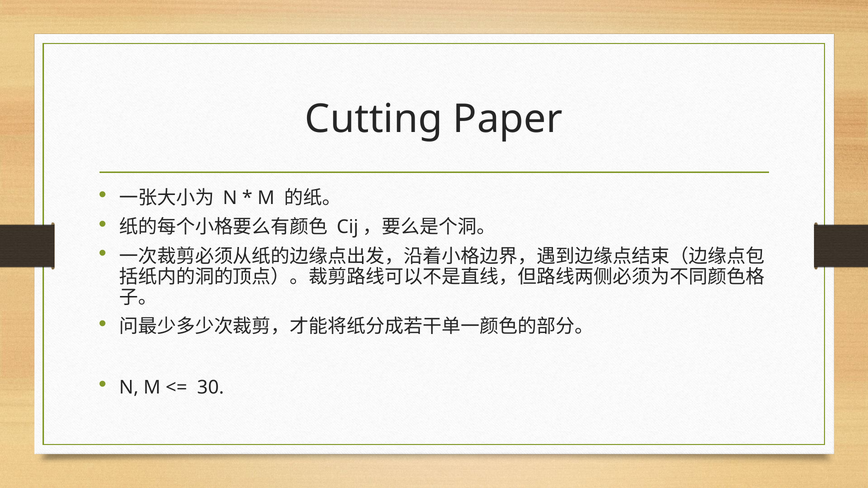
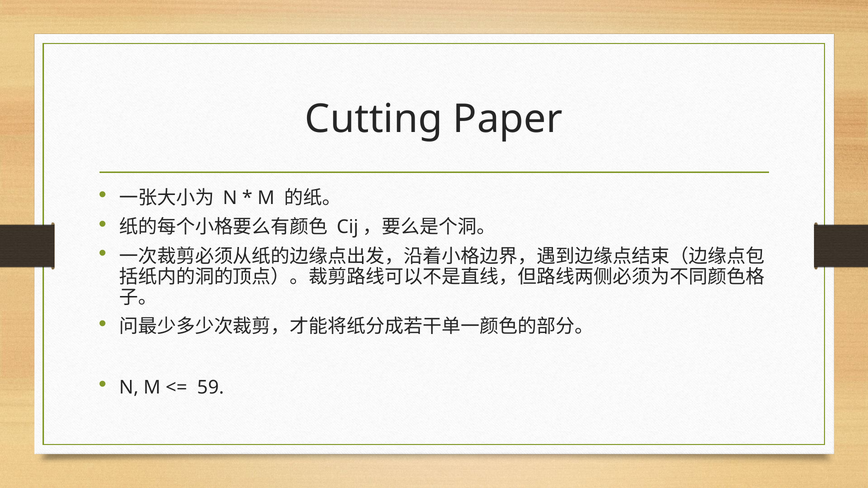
30: 30 -> 59
